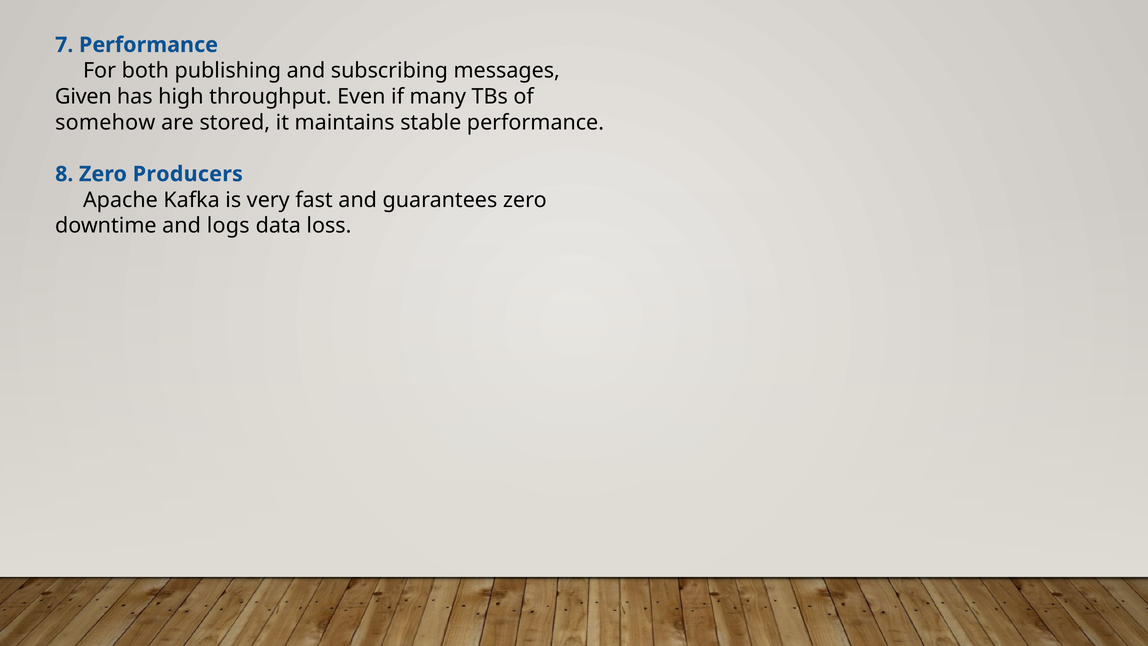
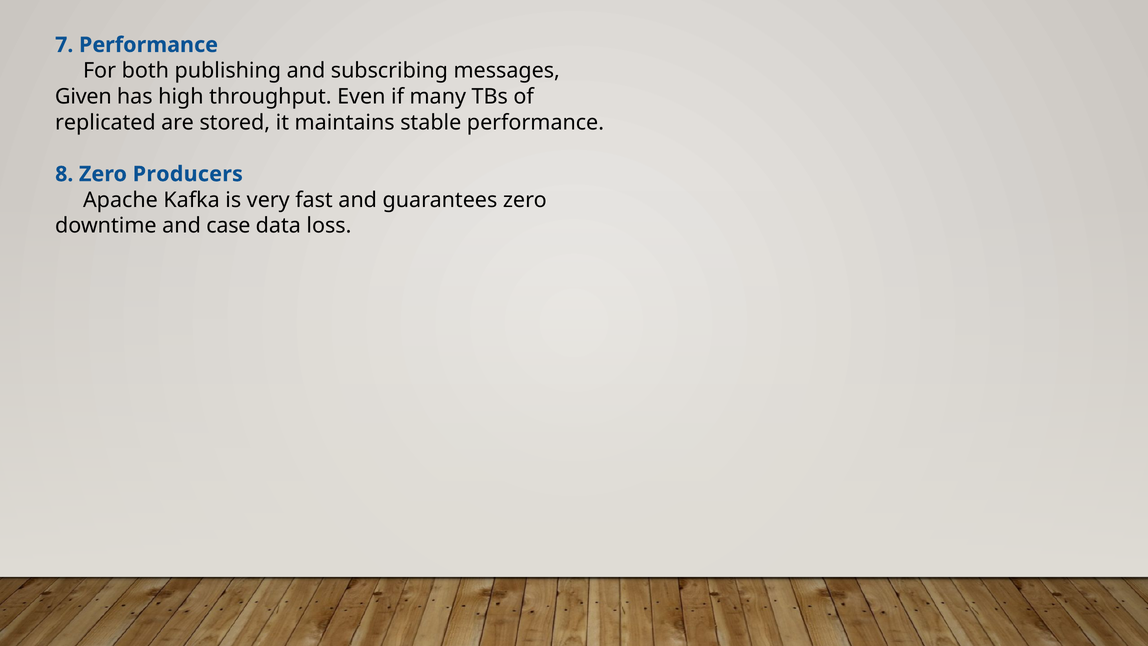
somehow: somehow -> replicated
logs: logs -> case
